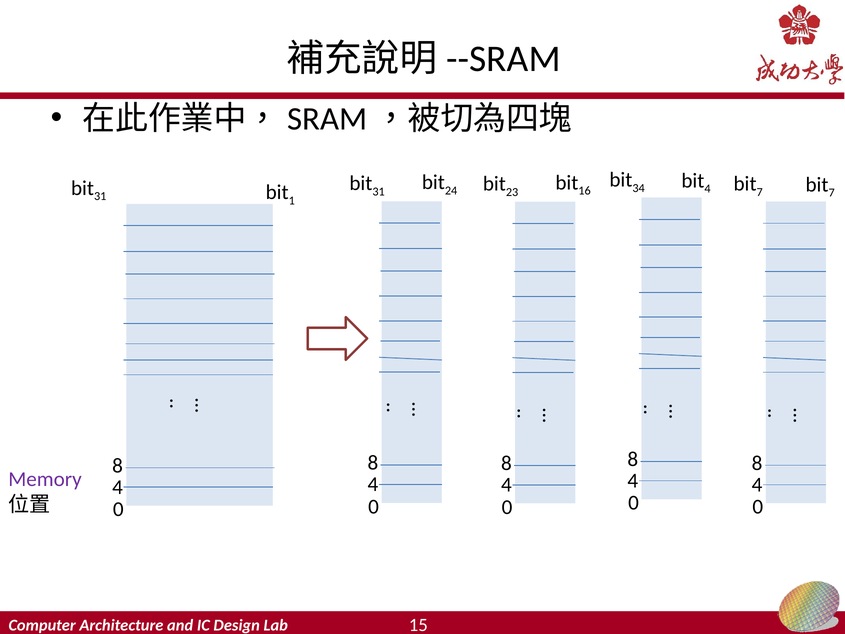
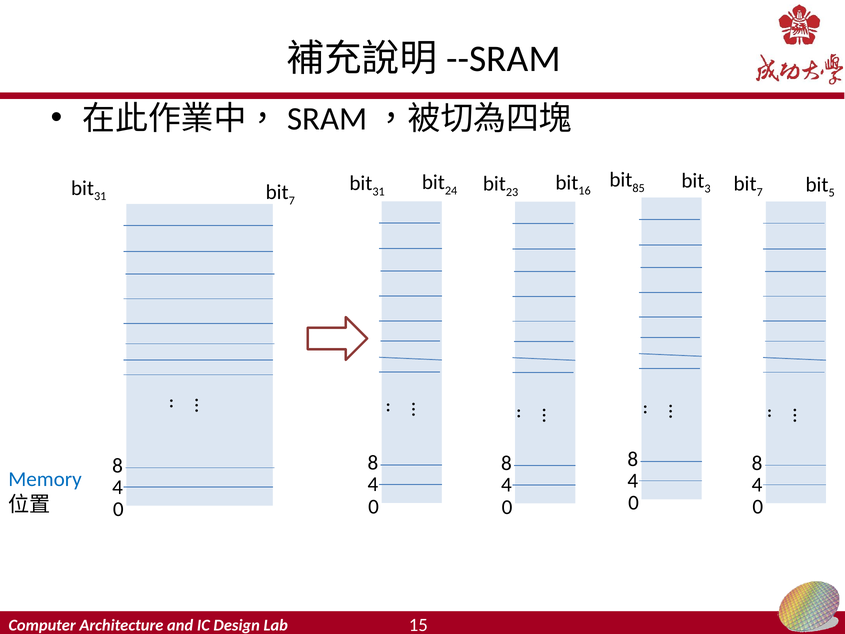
34: 34 -> 85
4 at (707, 189): 4 -> 3
7 at (832, 193): 7 -> 5
1 at (292, 200): 1 -> 7
Memory colour: purple -> blue
